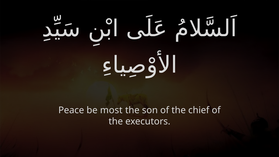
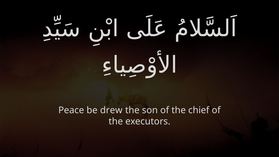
most: most -> drew
